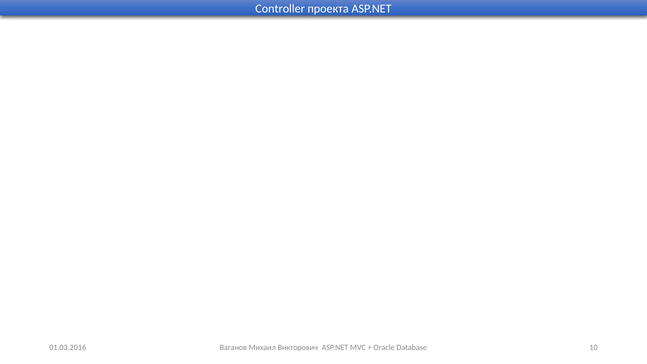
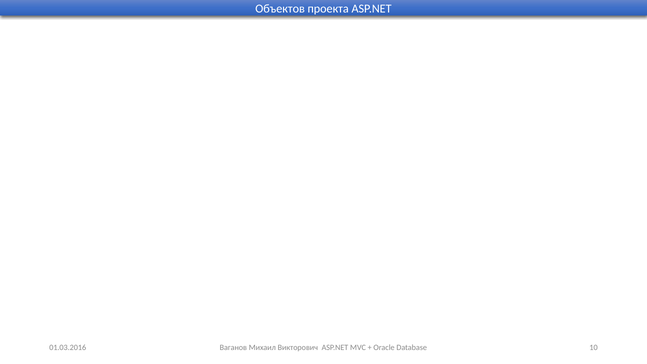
Controller: Controller -> Объектов
